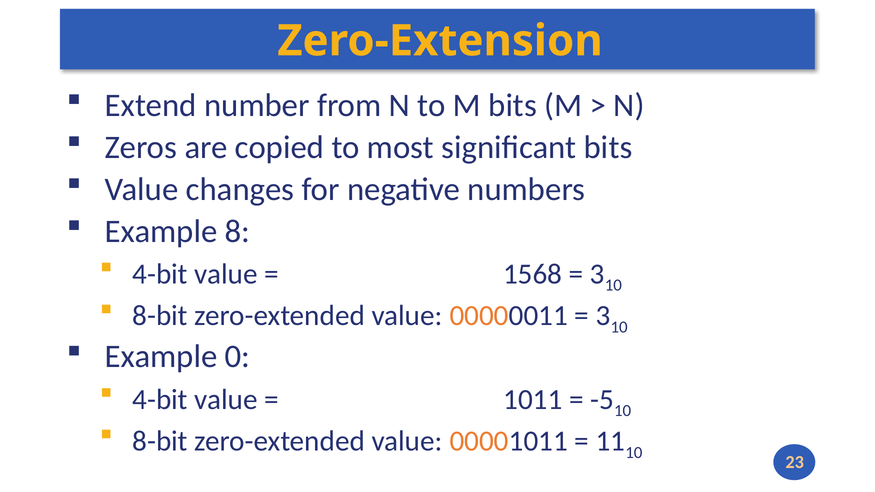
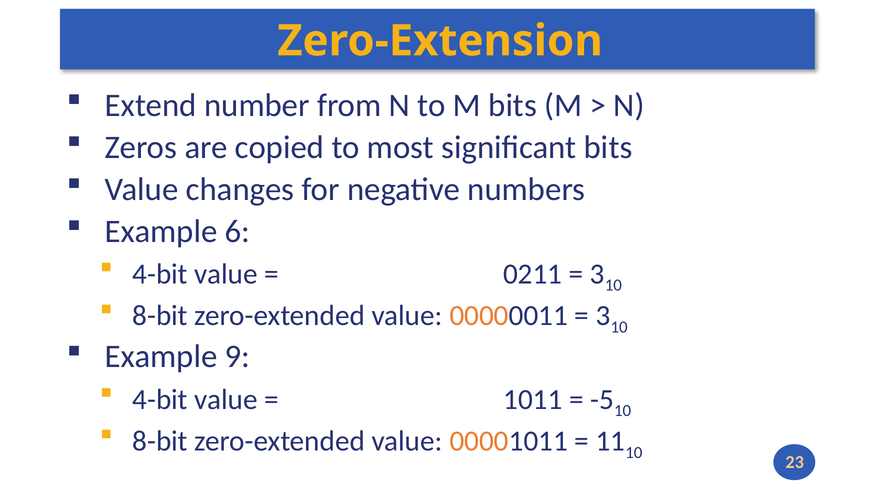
8: 8 -> 6
1568: 1568 -> 0211
0: 0 -> 9
